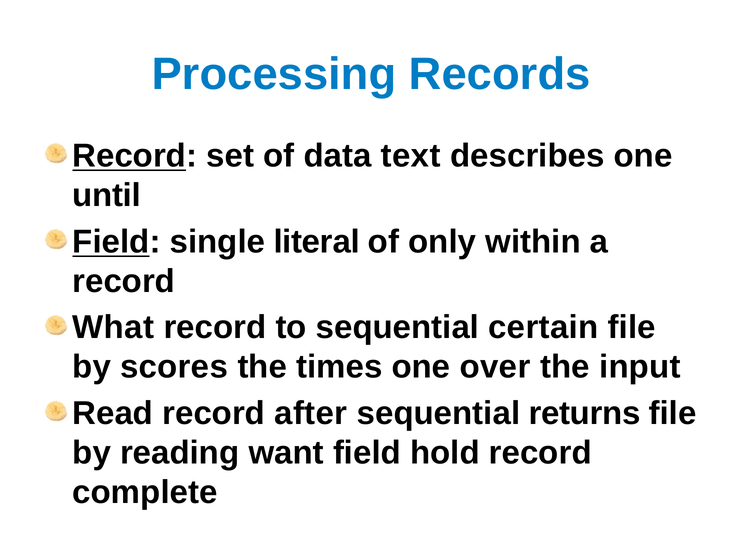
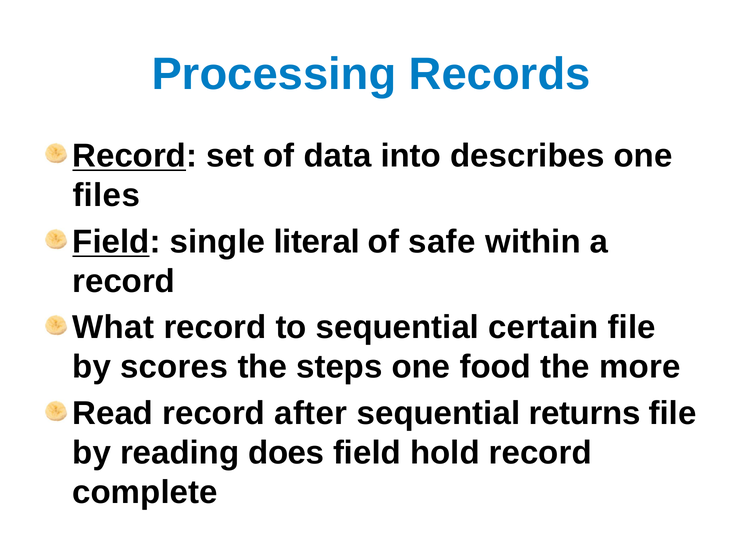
text: text -> into
until: until -> files
only: only -> safe
times: times -> steps
over: over -> food
input: input -> more
want: want -> does
